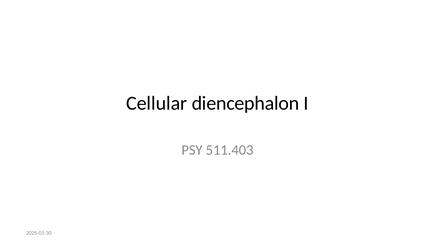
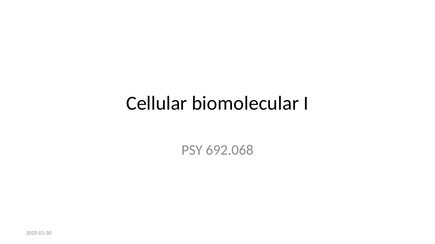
diencephalon: diencephalon -> biomolecular
511.403: 511.403 -> 692.068
